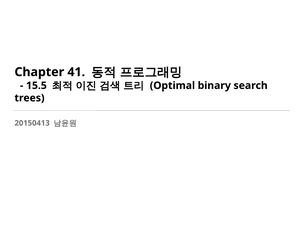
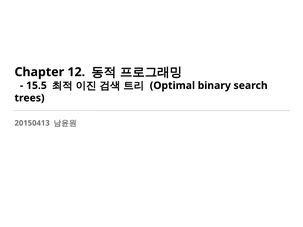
41: 41 -> 12
